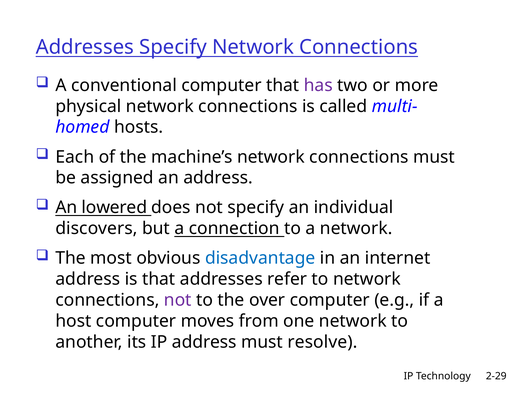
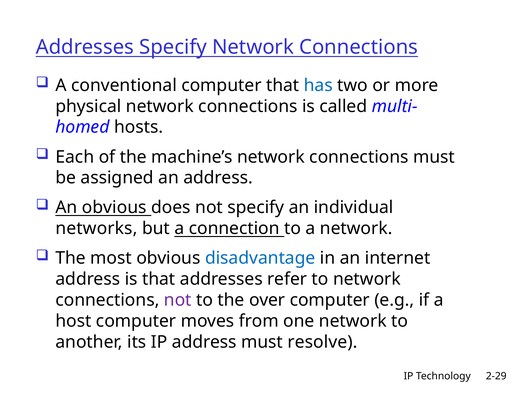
has colour: purple -> blue
An lowered: lowered -> obvious
discovers: discovers -> networks
